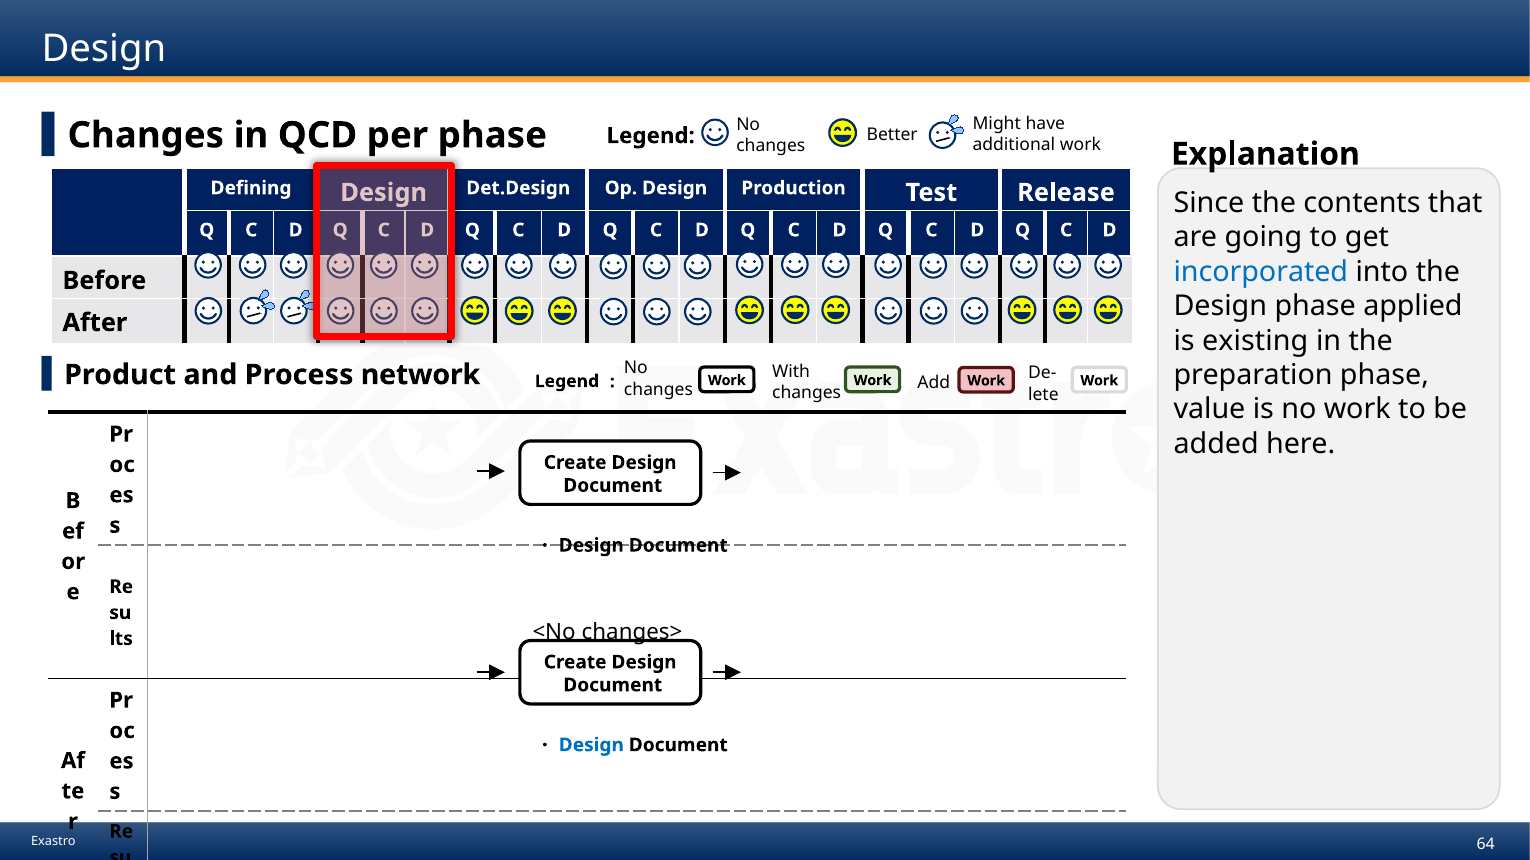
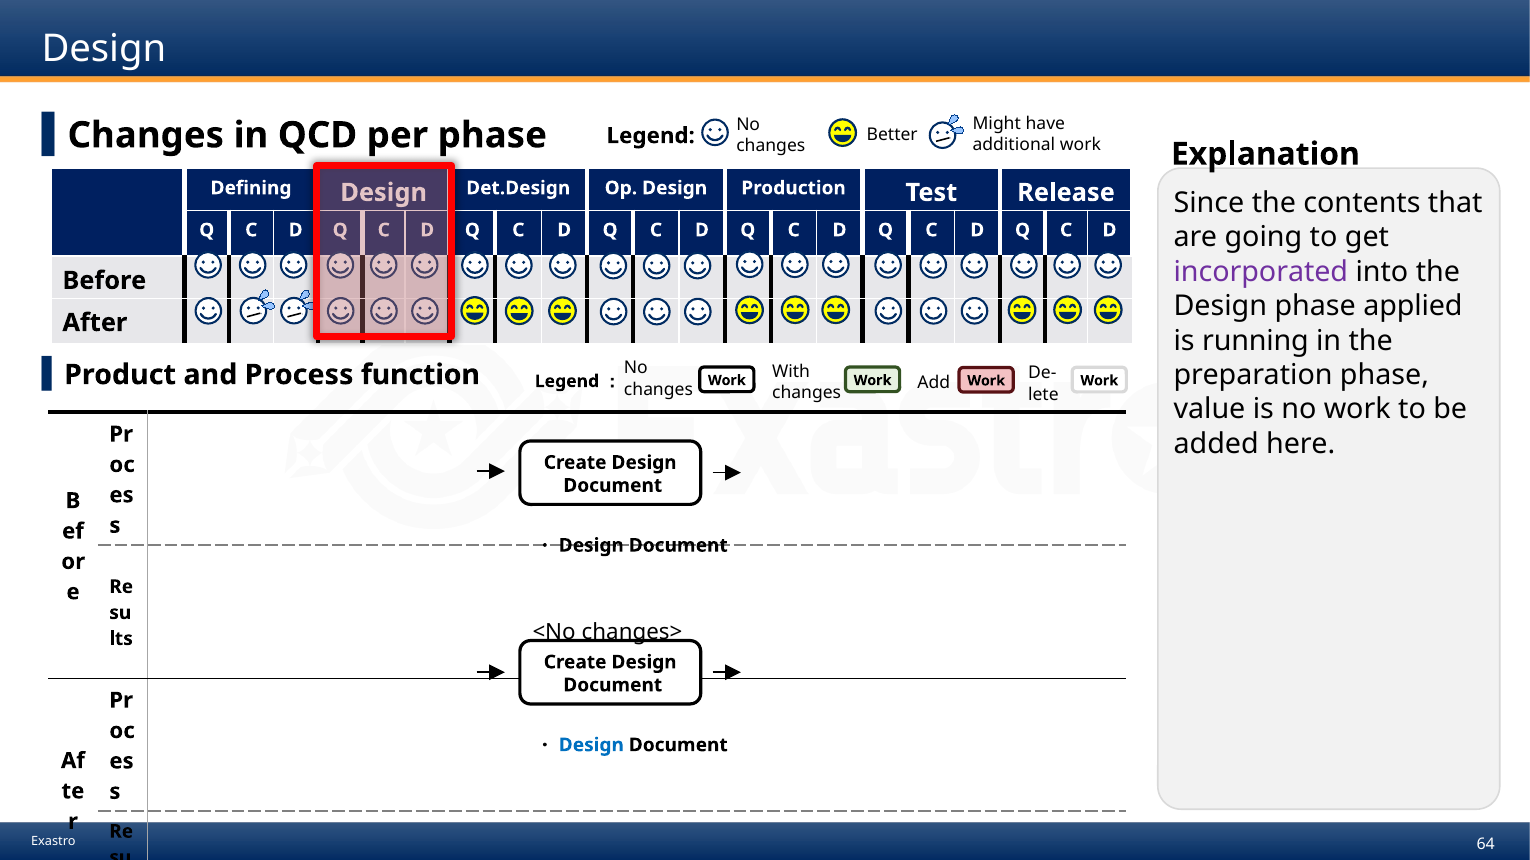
incorporated colour: blue -> purple
existing: existing -> running
network: network -> function
